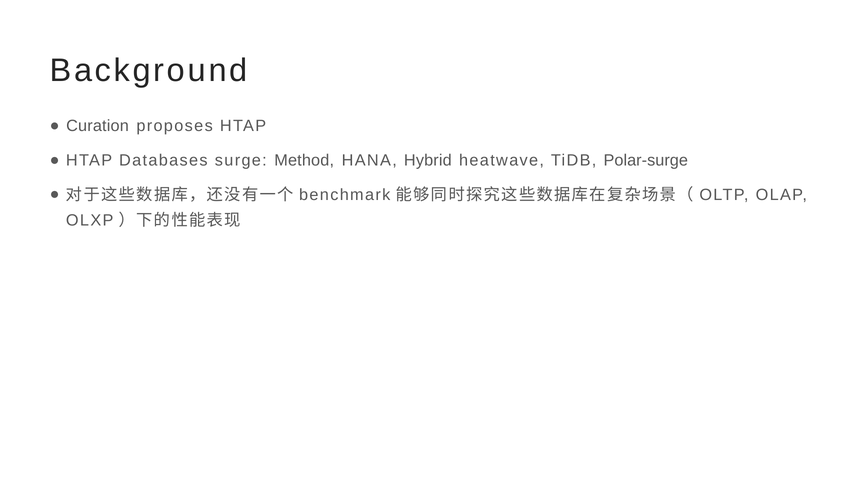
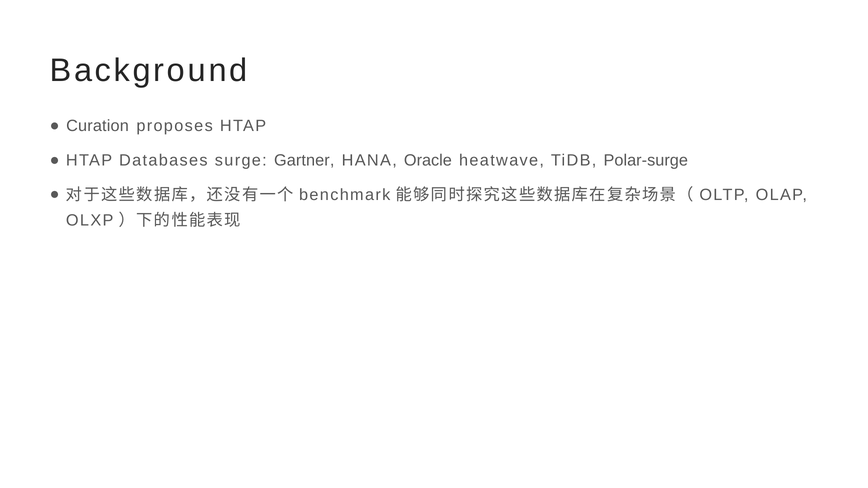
Method: Method -> Gartner
Hybrid: Hybrid -> Oracle
